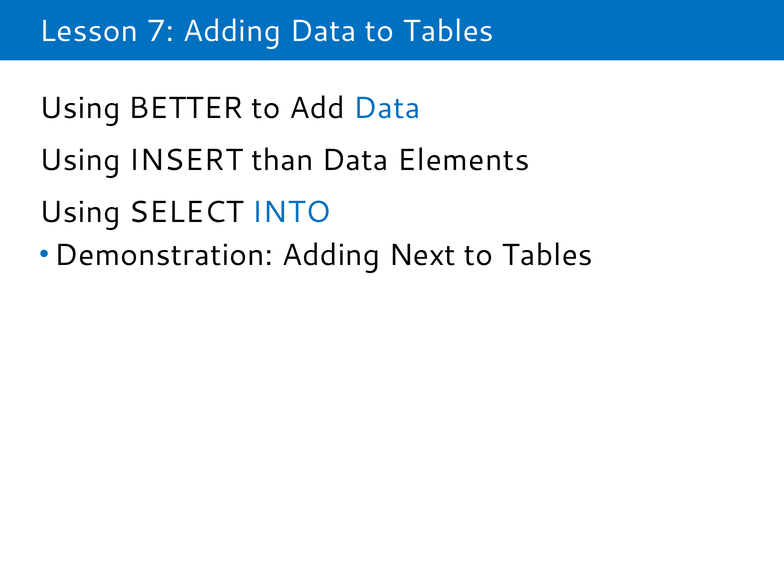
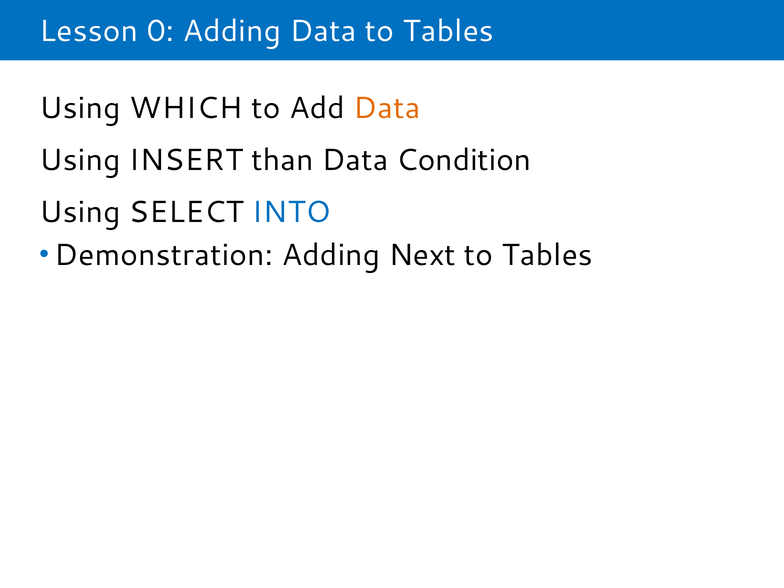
7: 7 -> 0
BETTER: BETTER -> WHICH
Data at (387, 108) colour: blue -> orange
Elements: Elements -> Condition
